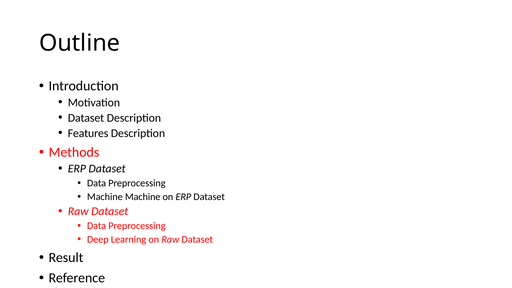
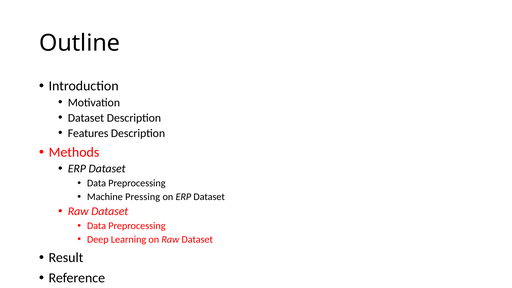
Machine Machine: Machine -> Pressing
